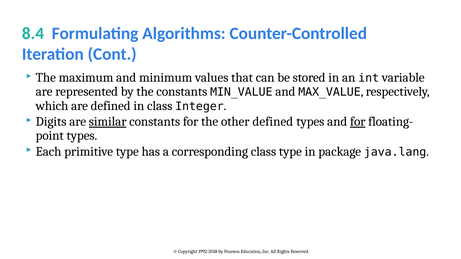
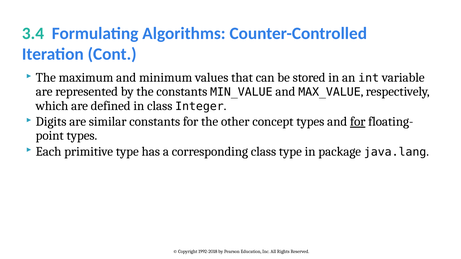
8.4: 8.4 -> 3.4
similar underline: present -> none
other defined: defined -> concept
